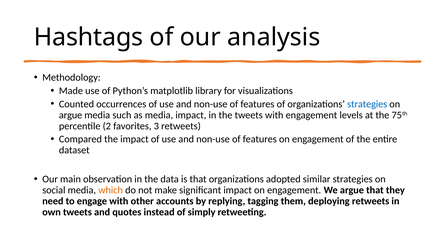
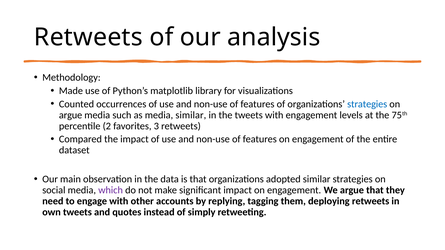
Hashtags at (89, 37): Hashtags -> Retweets
media impact: impact -> similar
which colour: orange -> purple
